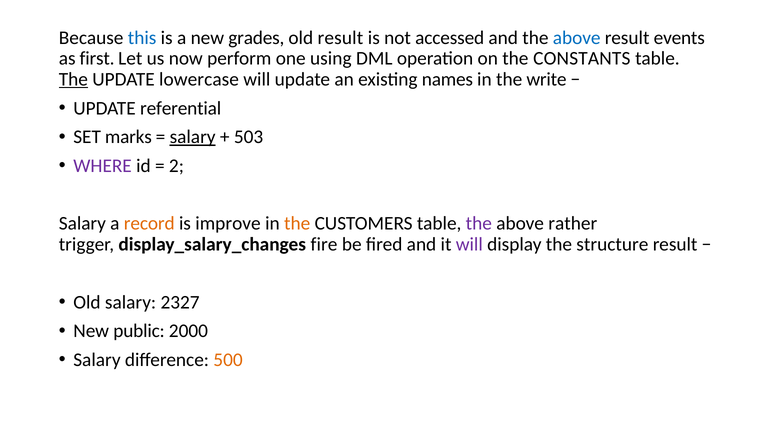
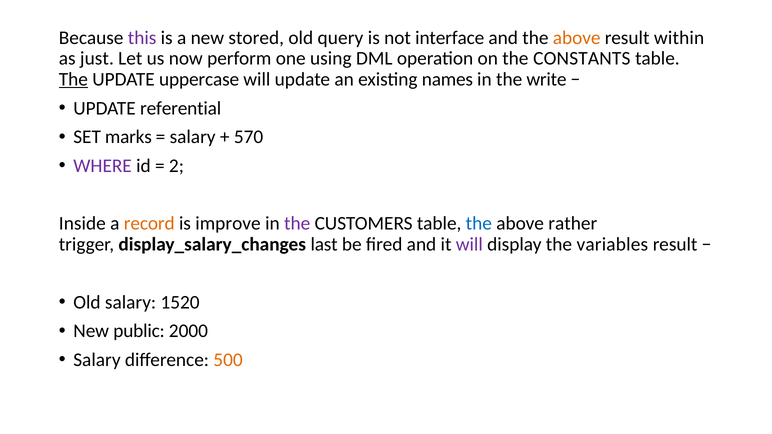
this colour: blue -> purple
grades: grades -> stored
old result: result -> query
accessed: accessed -> interface
above at (577, 38) colour: blue -> orange
events: events -> within
first: first -> just
lowercase: lowercase -> uppercase
salary at (193, 137) underline: present -> none
503: 503 -> 570
Salary at (82, 224): Salary -> Inside
the at (297, 224) colour: orange -> purple
the at (479, 224) colour: purple -> blue
fire: fire -> last
structure: structure -> variables
2327: 2327 -> 1520
